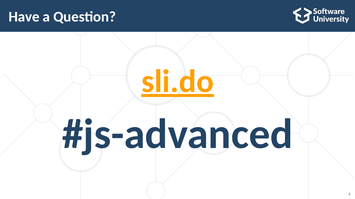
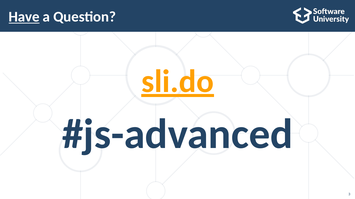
Have underline: none -> present
